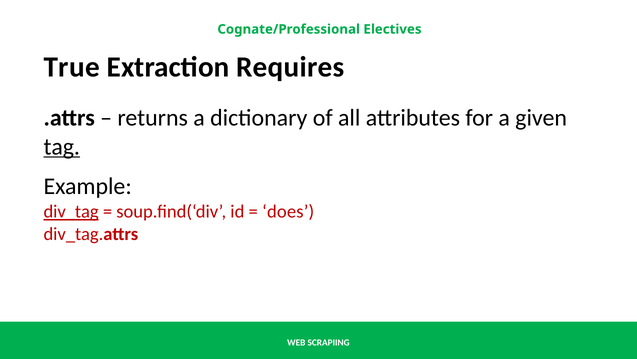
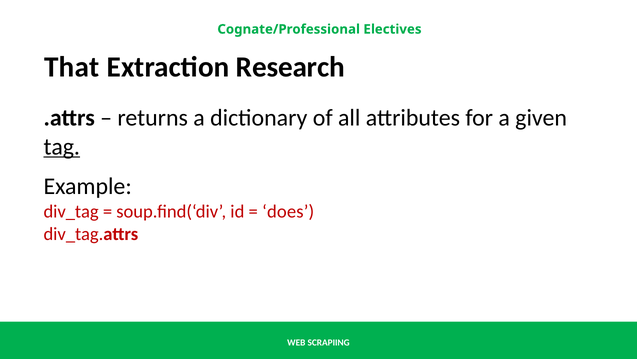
True: True -> That
Requires: Requires -> Research
div_tag underline: present -> none
